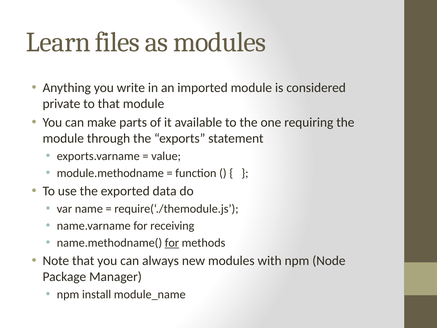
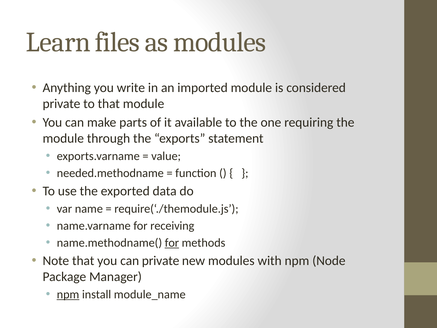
module.methodname: module.methodname -> needed.methodname
can always: always -> private
npm at (68, 294) underline: none -> present
